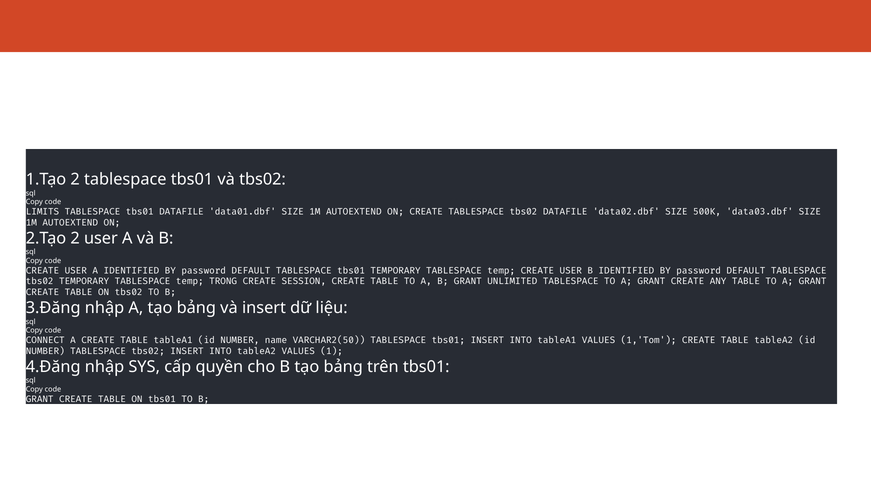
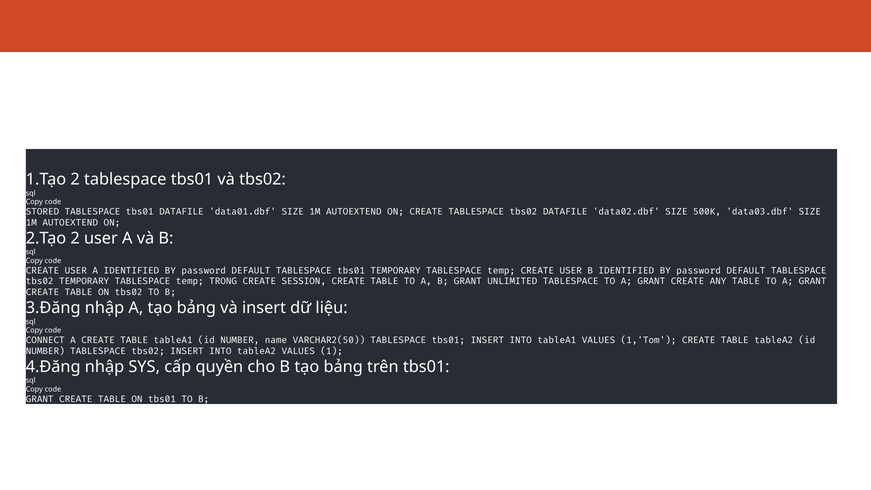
LIMITS: LIMITS -> STORED
